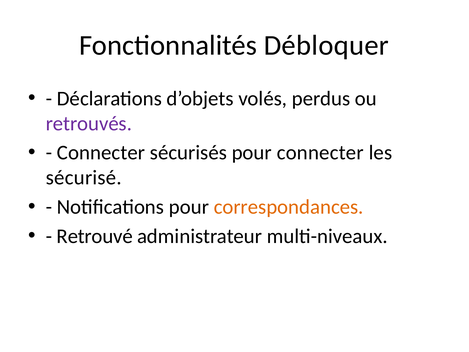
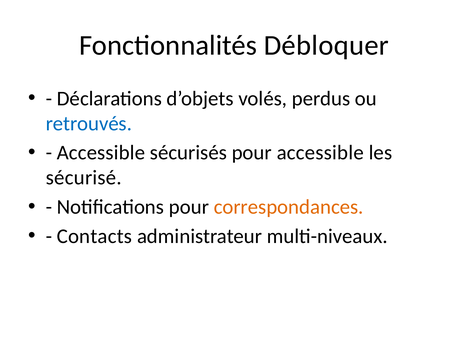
retrouvés colour: purple -> blue
Connecter at (101, 153): Connecter -> Accessible
pour connecter: connecter -> accessible
Retrouvé: Retrouvé -> Contacts
